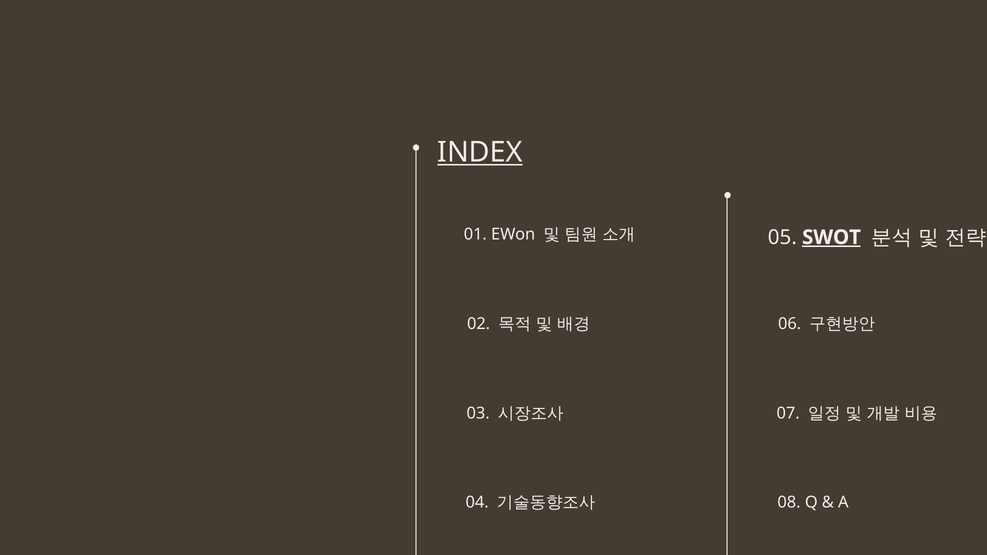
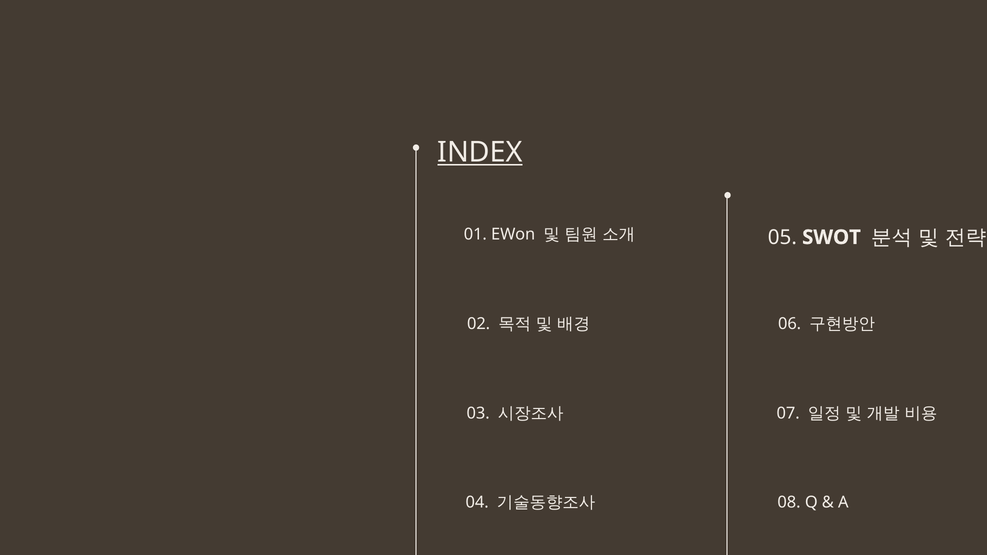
SWOT underline: present -> none
